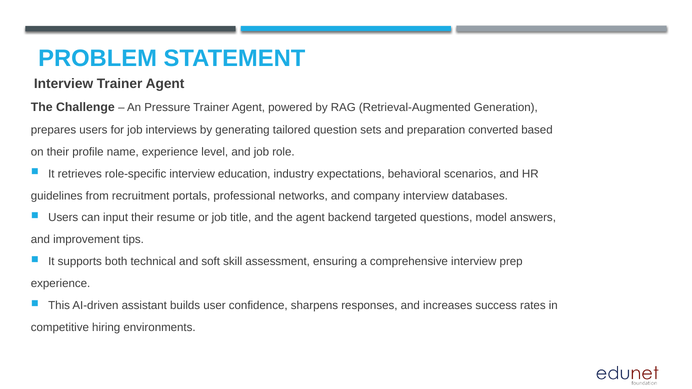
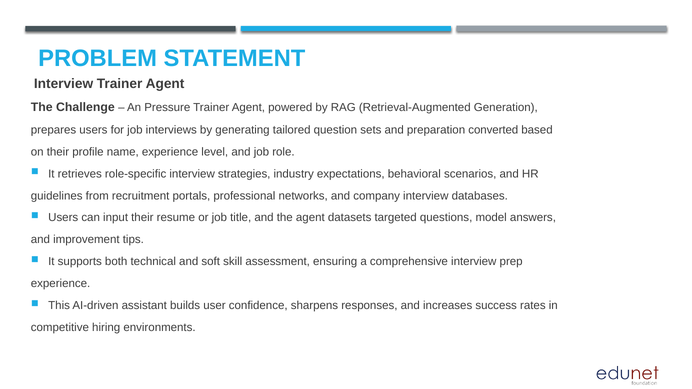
education: education -> strategies
backend: backend -> datasets
